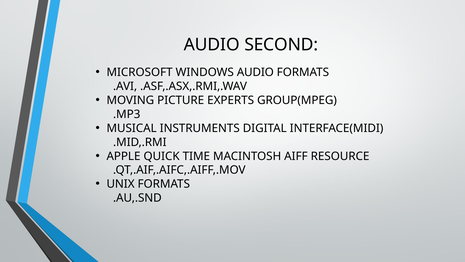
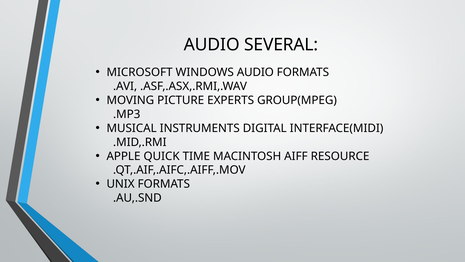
SECOND: SECOND -> SEVERAL
